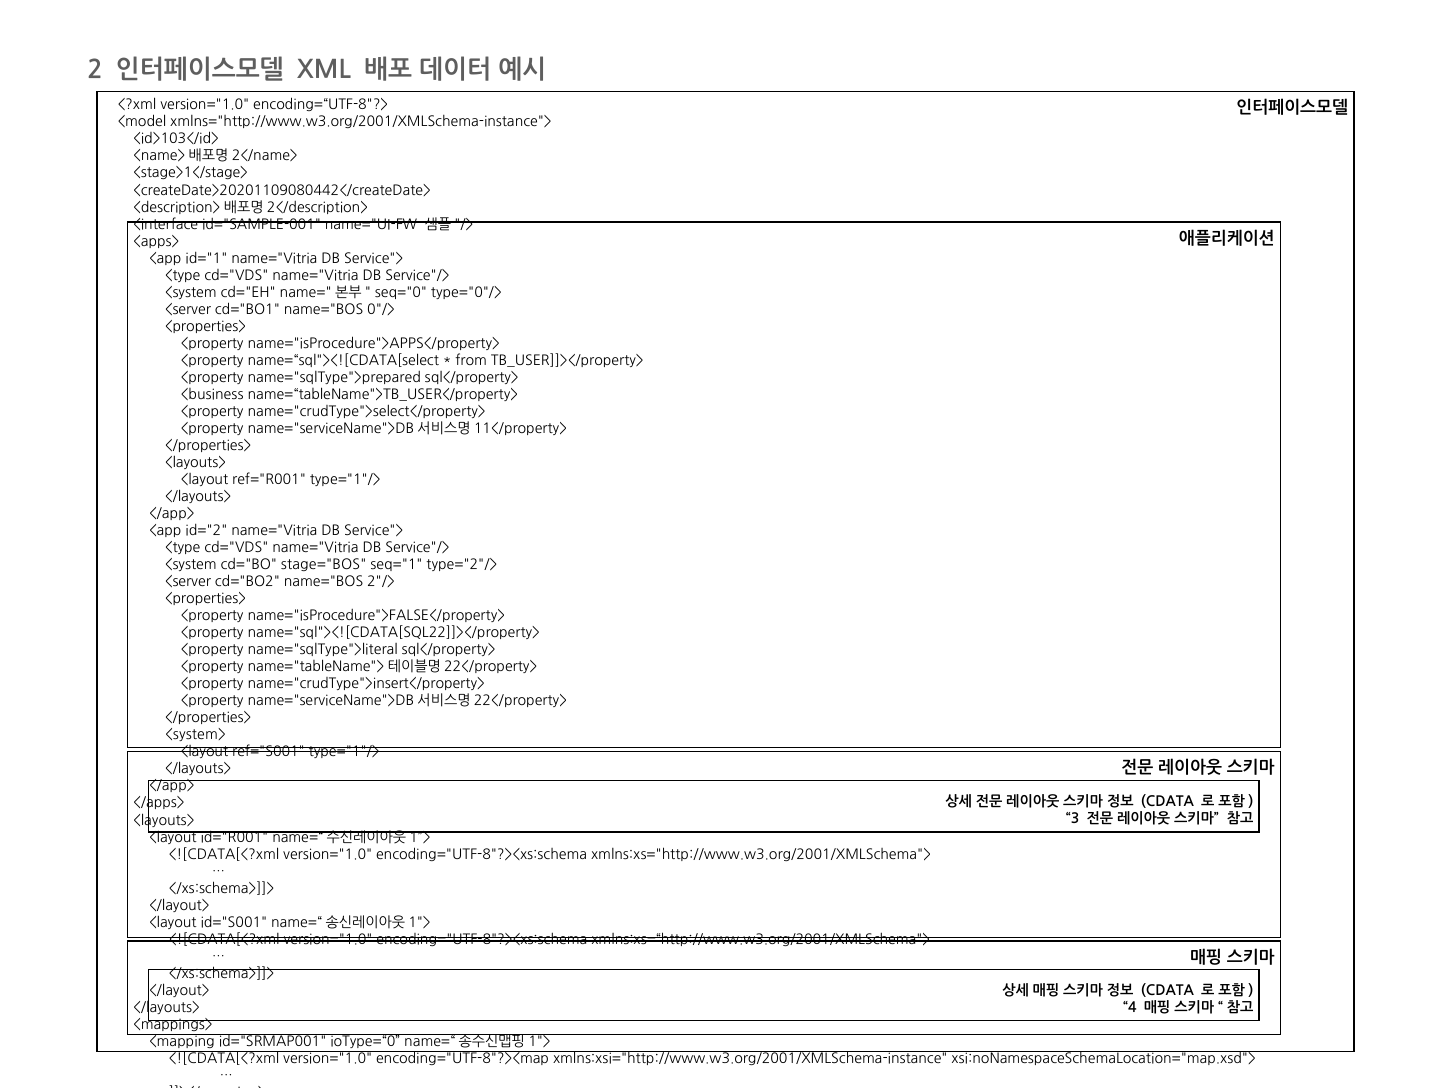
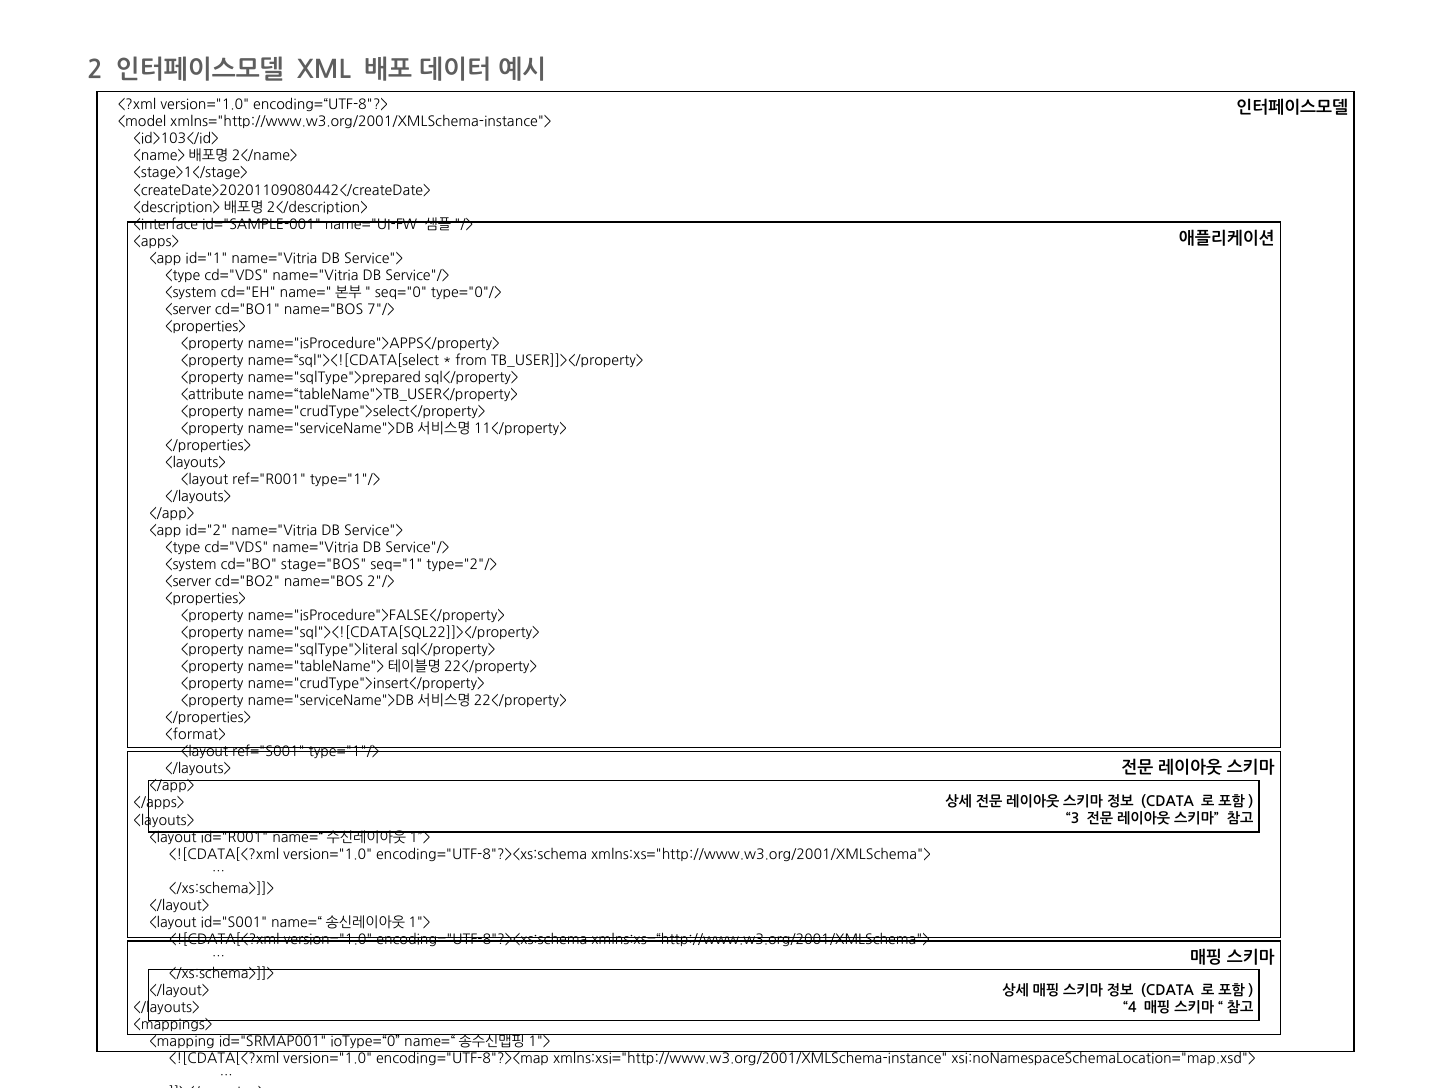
0"/>: 0"/> -> 7"/>
<business: <business -> <attribute
<system>: <system> -> <format>
